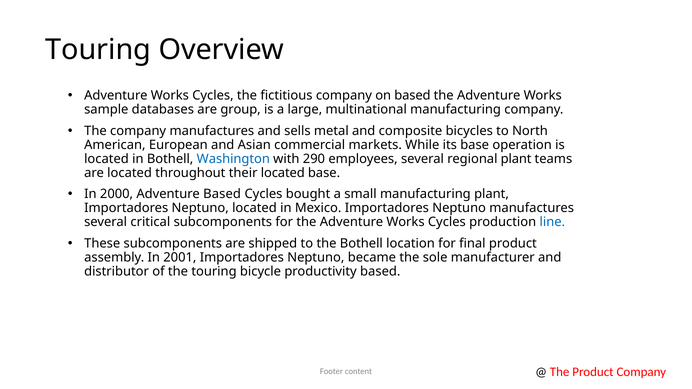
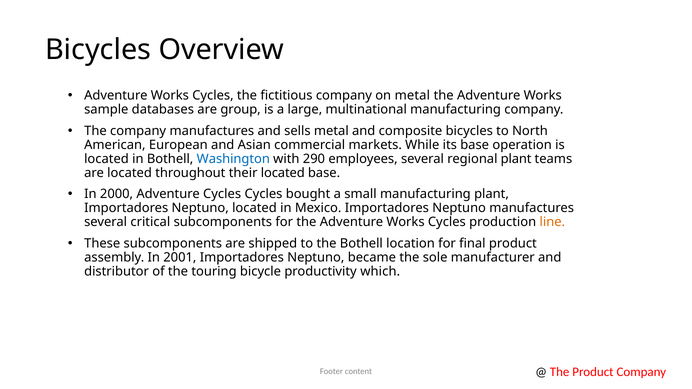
Touring at (98, 50): Touring -> Bicycles
on based: based -> metal
Adventure Based: Based -> Cycles
line colour: blue -> orange
productivity based: based -> which
